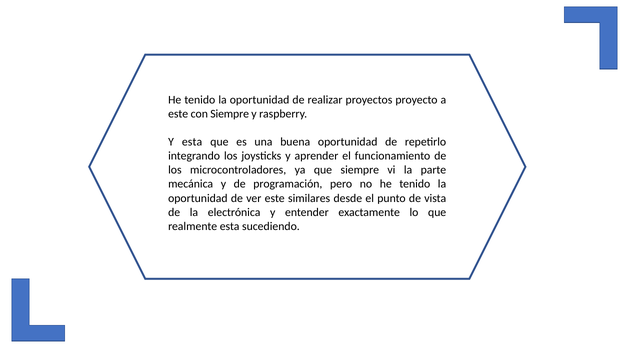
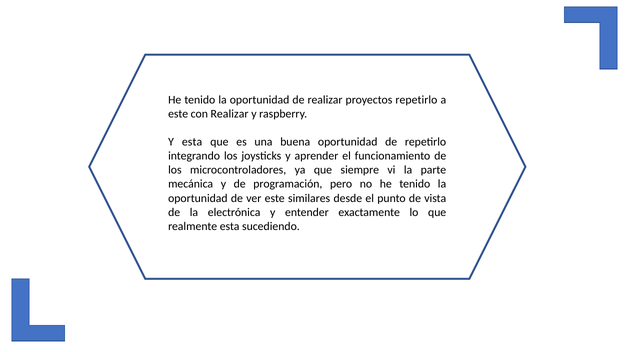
proyectos proyecto: proyecto -> repetirlo
con Siempre: Siempre -> Realizar
